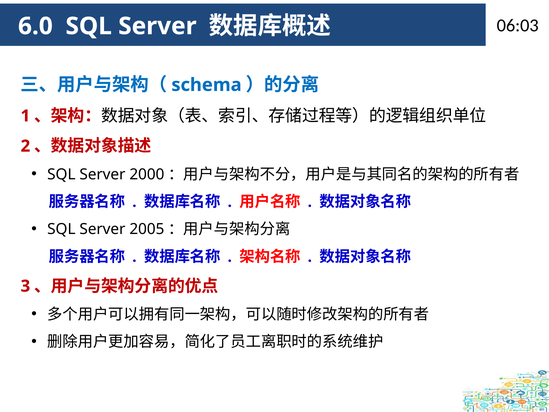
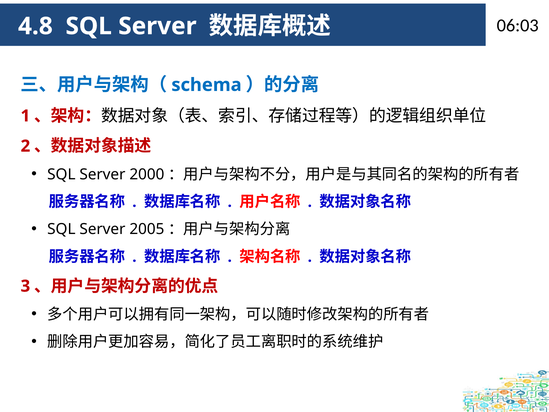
6.0: 6.0 -> 4.8
